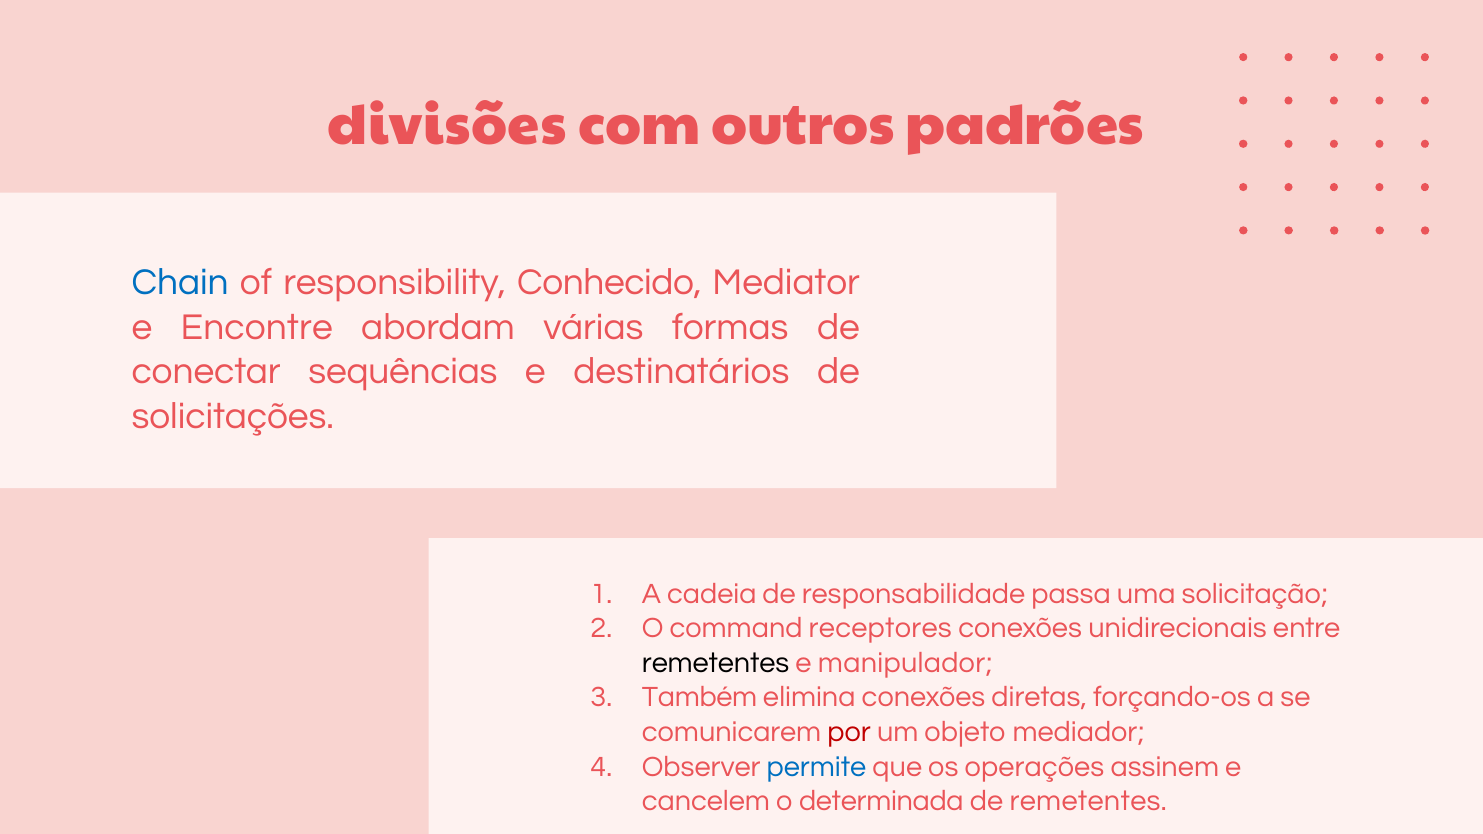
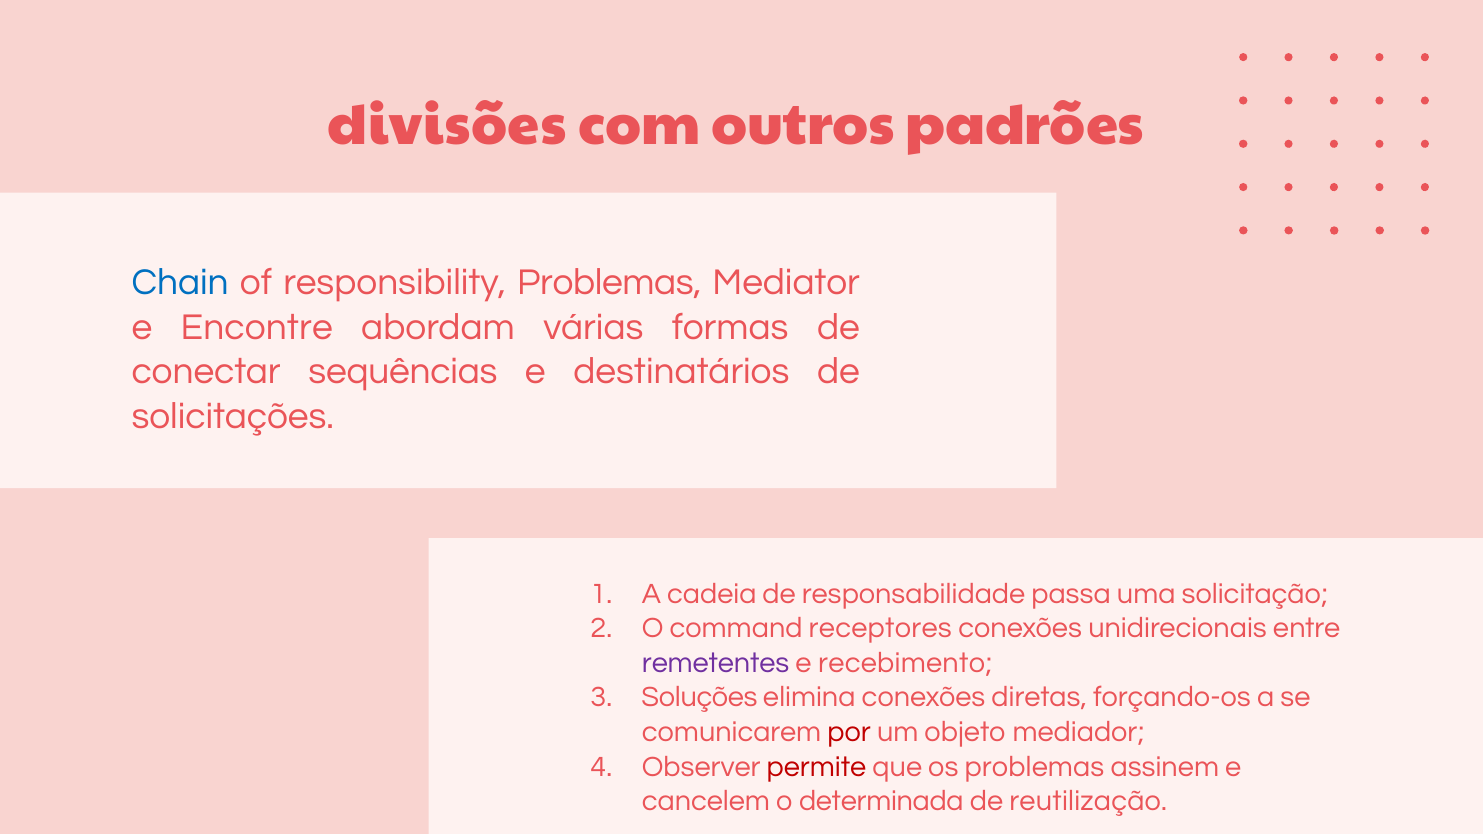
responsibility Conhecido: Conhecido -> Problemas
remetentes at (716, 663) colour: black -> purple
manipulador: manipulador -> recebimento
Também: Também -> Soluções
permite colour: blue -> red
os operações: operações -> problemas
de remetentes: remetentes -> reutilização
